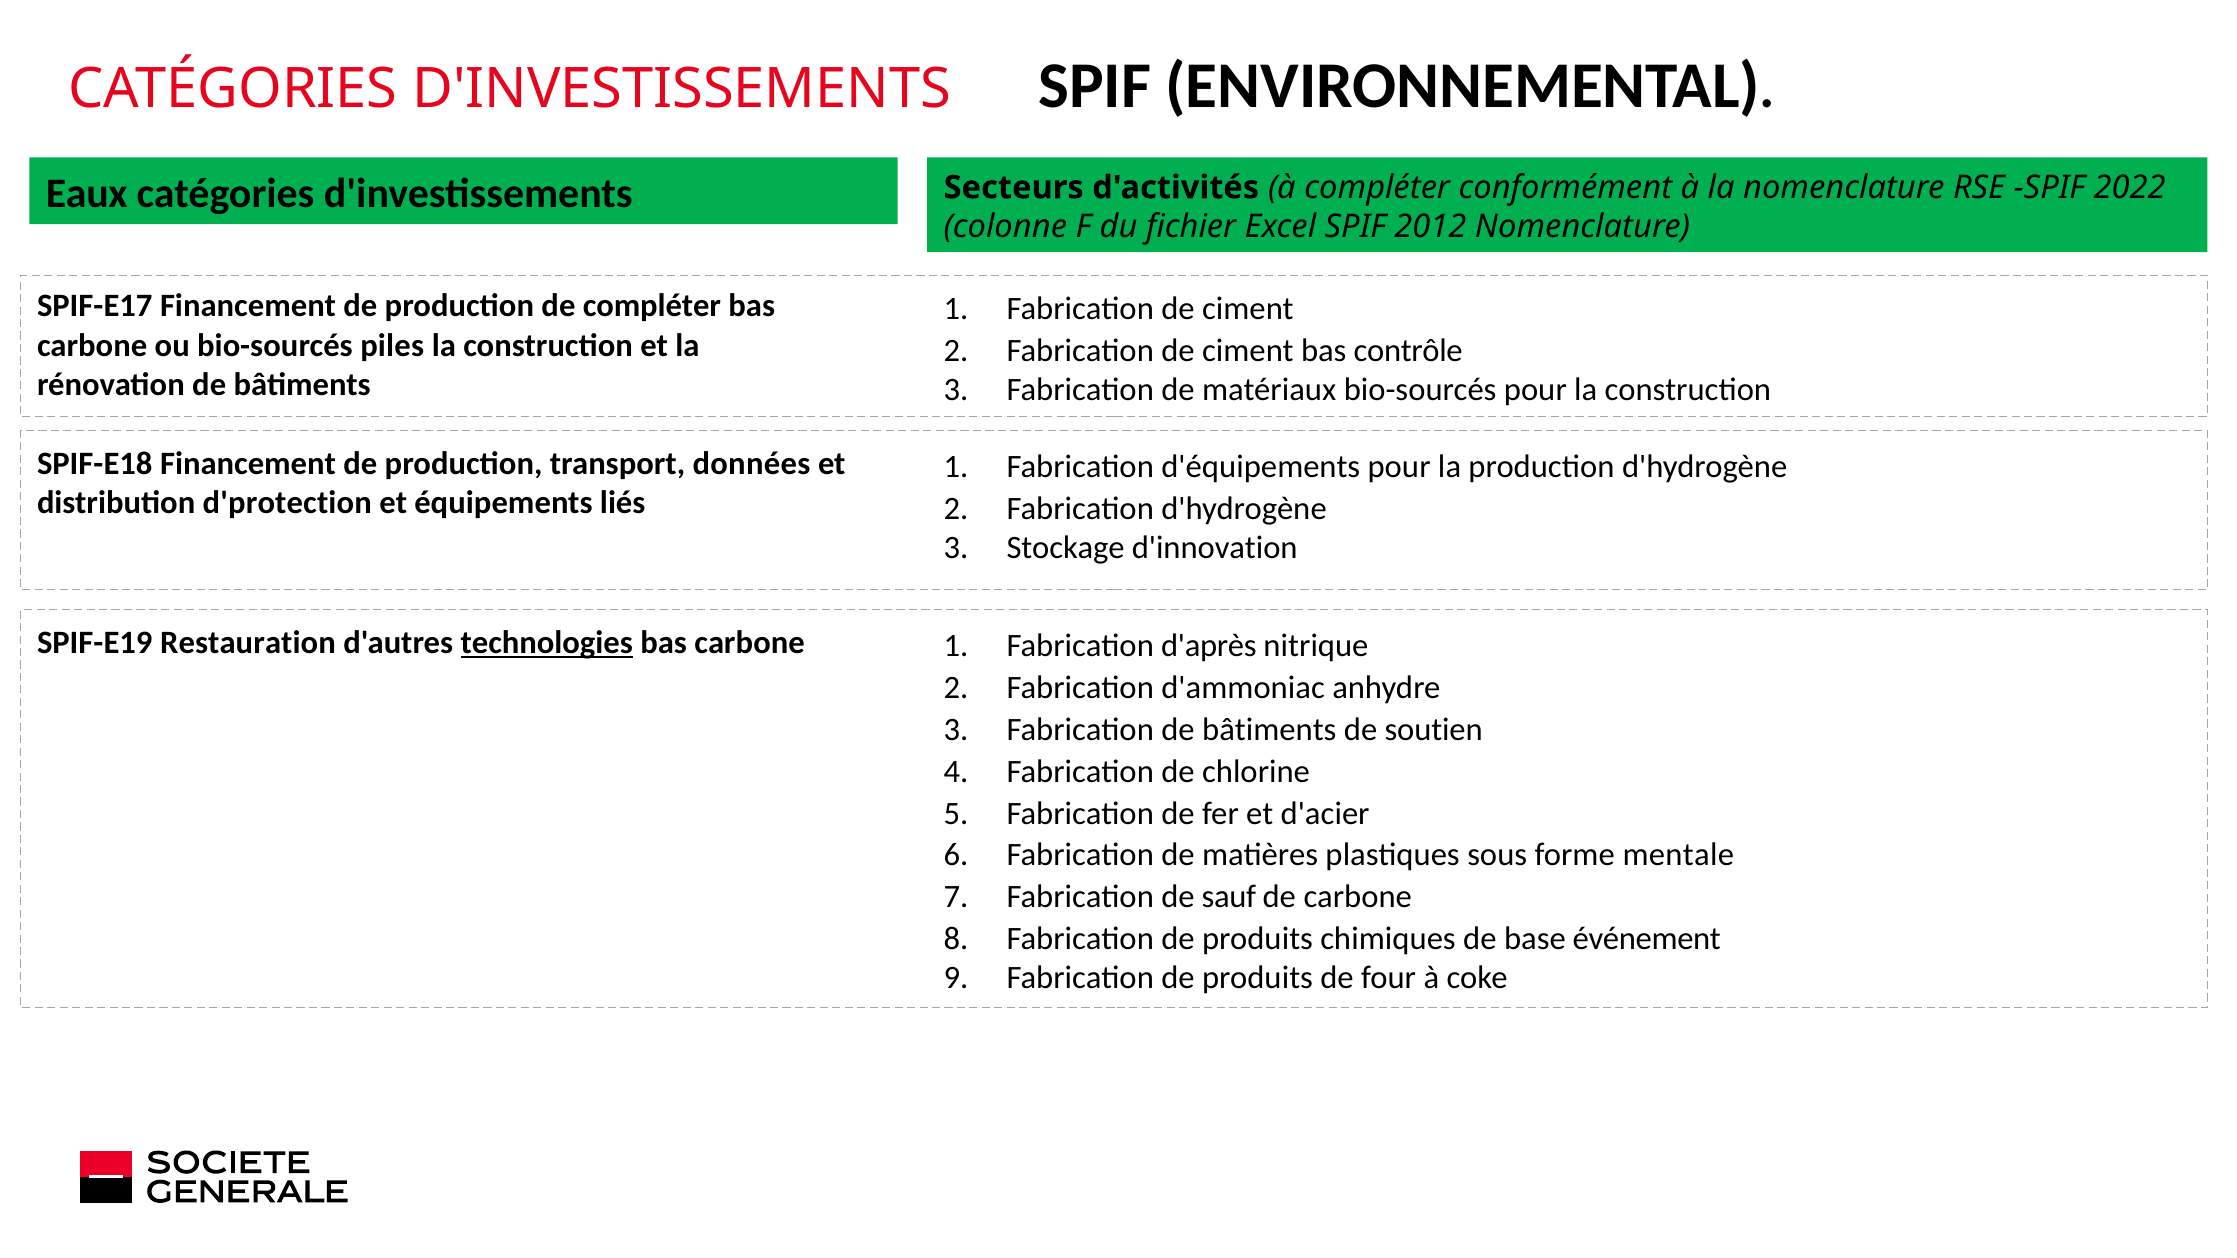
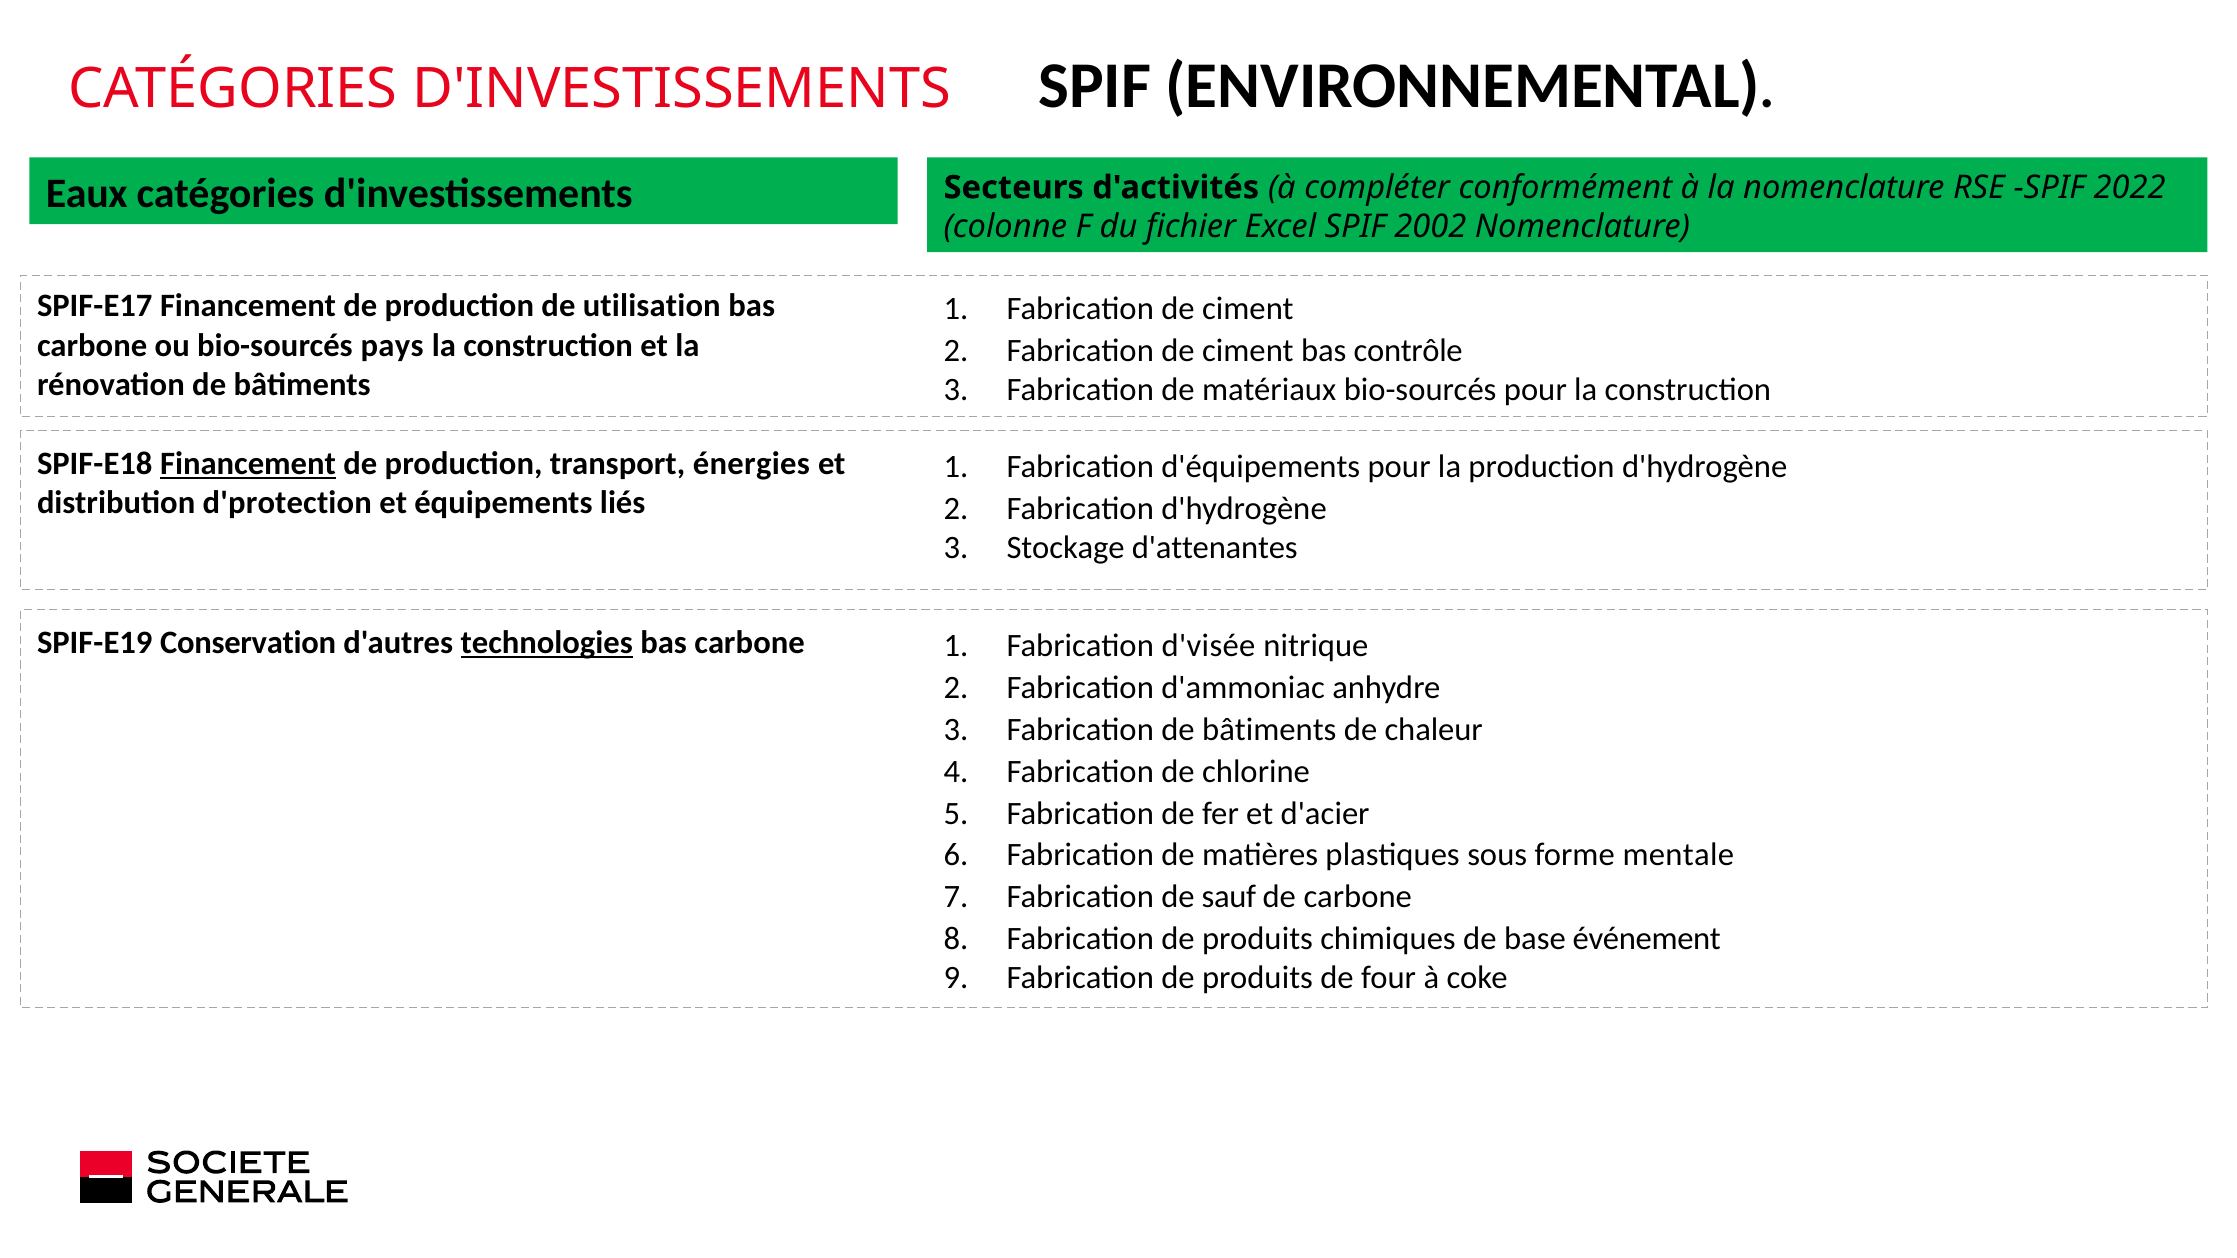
2012: 2012 -> 2002
de compléter: compléter -> utilisation
piles: piles -> pays
Financement at (248, 464) underline: none -> present
données: données -> énergies
d'innovation: d'innovation -> d'attenantes
Restauration: Restauration -> Conservation
d'après: d'après -> d'visée
soutien: soutien -> chaleur
